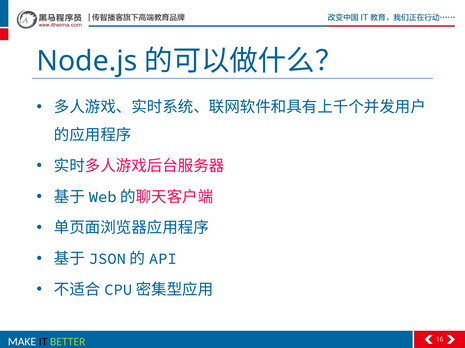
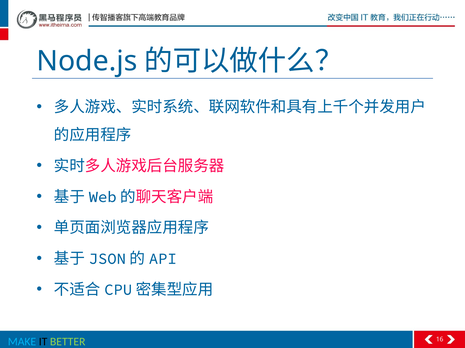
MAKE colour: white -> light blue
